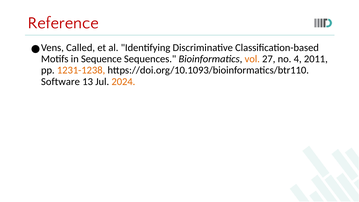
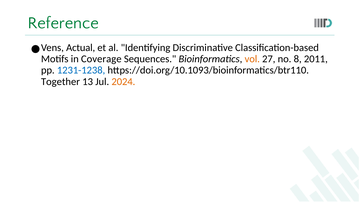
Reference colour: red -> green
Called: Called -> Actual
Sequence: Sequence -> Coverage
4: 4 -> 8
1231-1238 colour: orange -> blue
Software: Software -> Together
